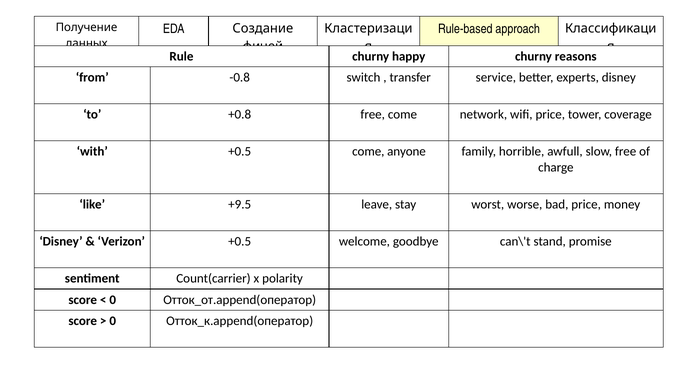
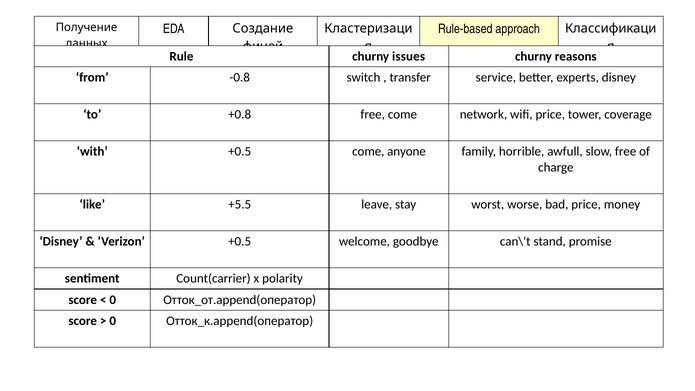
happy: happy -> issues
+9.5: +9.5 -> +5.5
